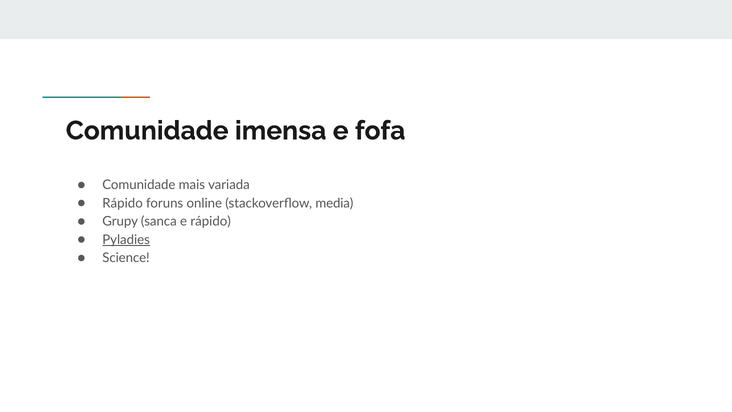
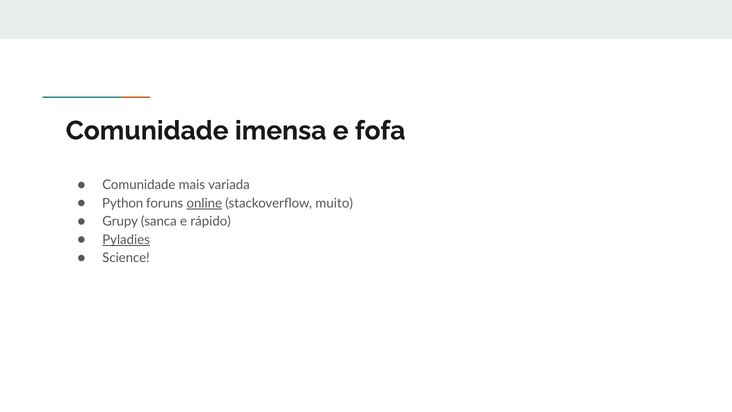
Rápido at (123, 203): Rápido -> Python
online underline: none -> present
media: media -> muito
